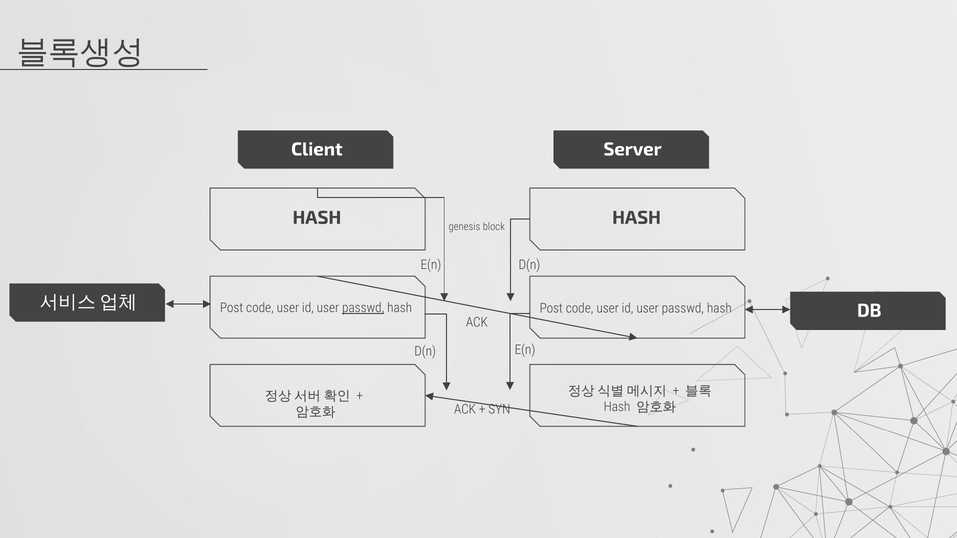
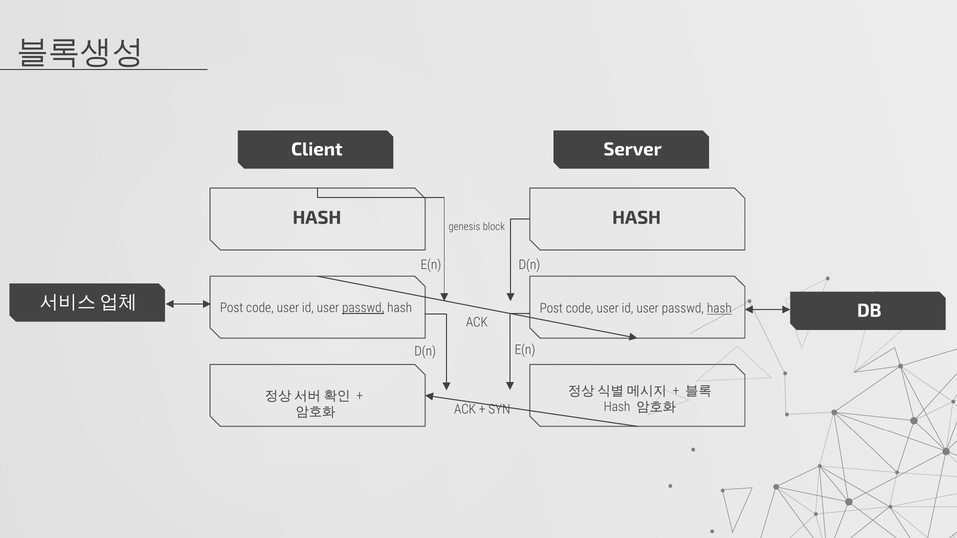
hash at (719, 309) underline: none -> present
